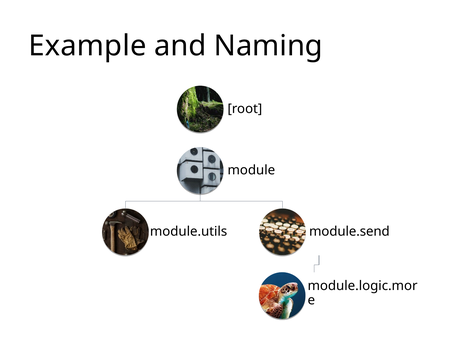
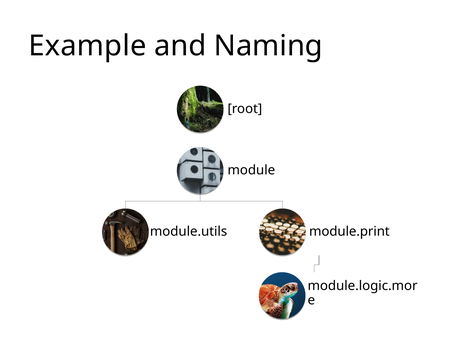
module.send: module.send -> module.print
